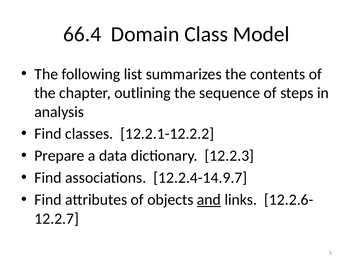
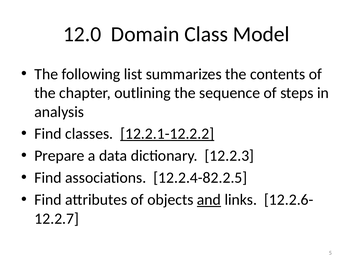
66.4: 66.4 -> 12.0
12.2.1-12.2.2 underline: none -> present
12.2.4-14.9.7: 12.2.4-14.9.7 -> 12.2.4-82.2.5
